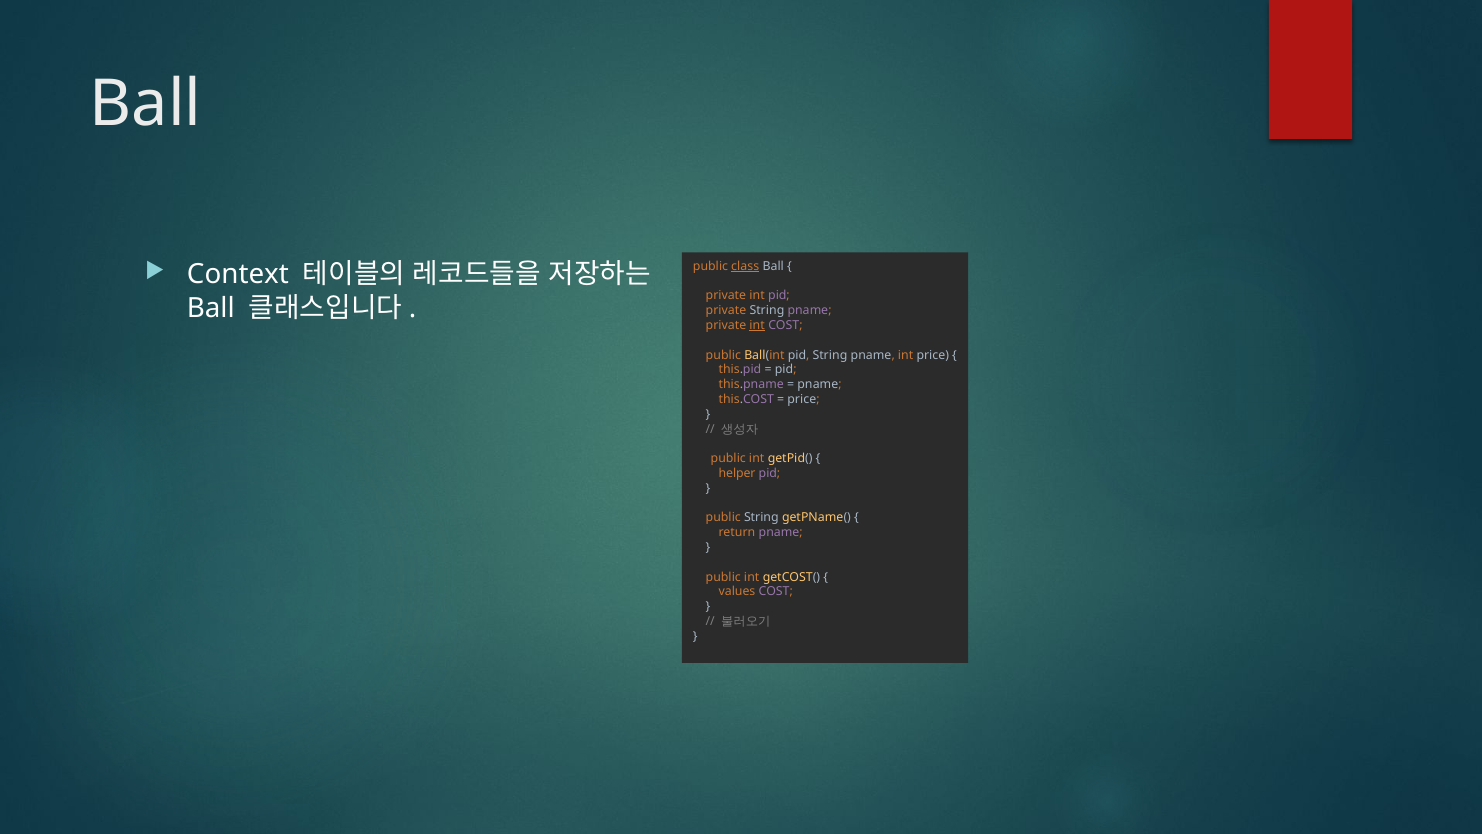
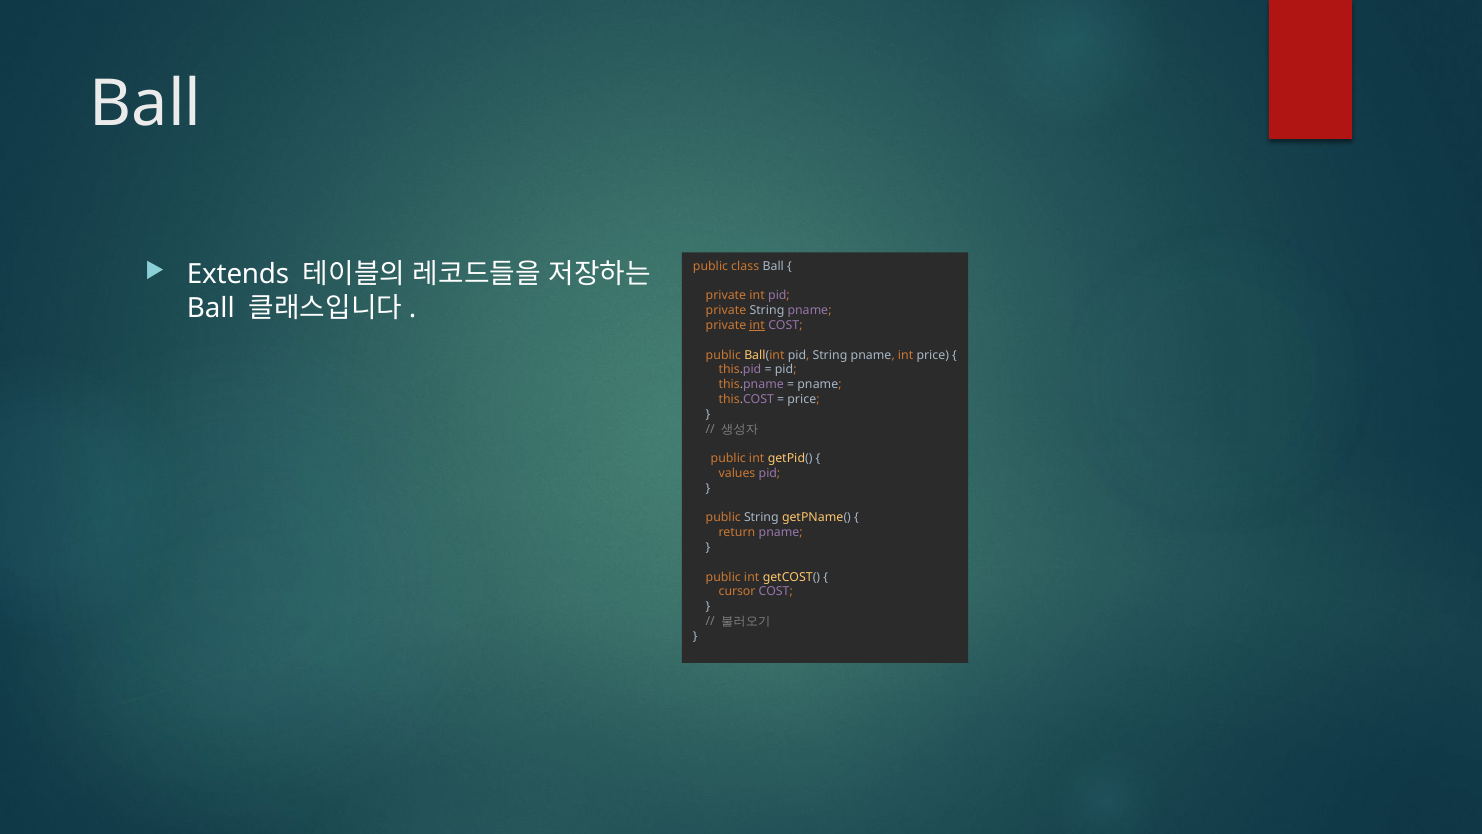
Context: Context -> Extends
class underline: present -> none
helper: helper -> values
values: values -> cursor
